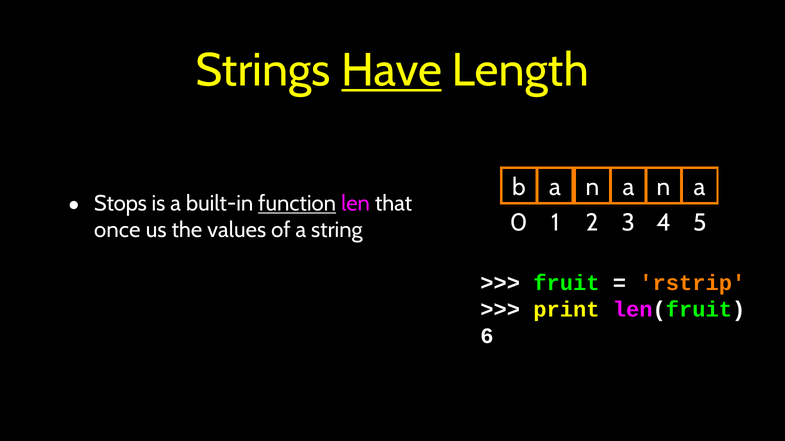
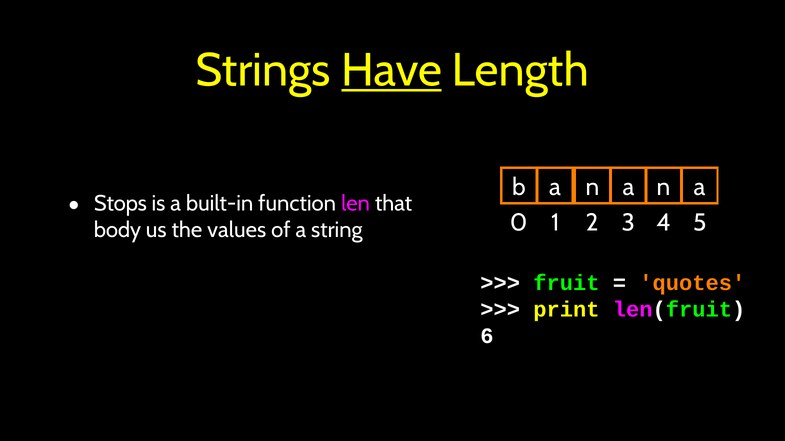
function underline: present -> none
once: once -> body
rstrip: rstrip -> quotes
